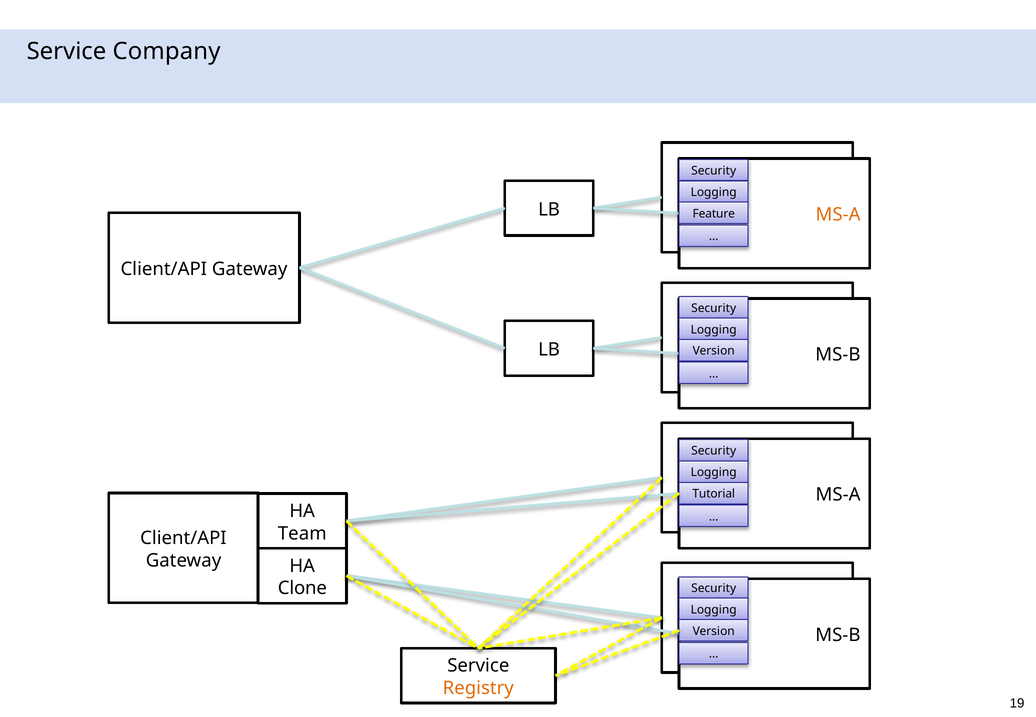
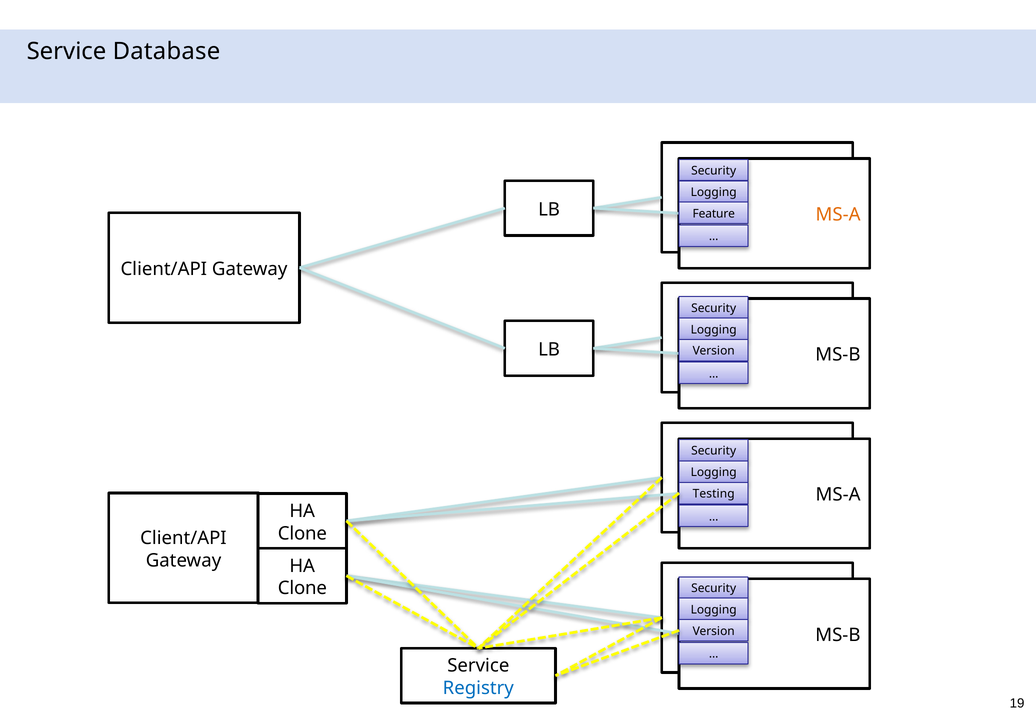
Company: Company -> Database
Tutorial: Tutorial -> Testing
Team at (302, 534): Team -> Clone
Registry colour: orange -> blue
